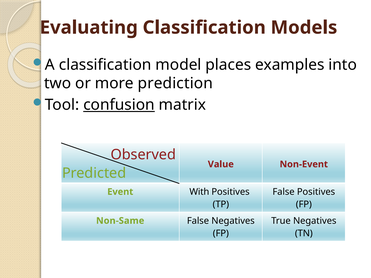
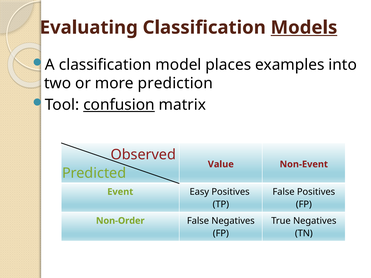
Models underline: none -> present
With: With -> Easy
Non-Same: Non-Same -> Non-Order
